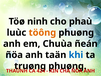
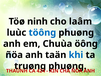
phaù: phaù -> laâm
töông colour: orange -> blue
ñeán: ñeán -> öông
